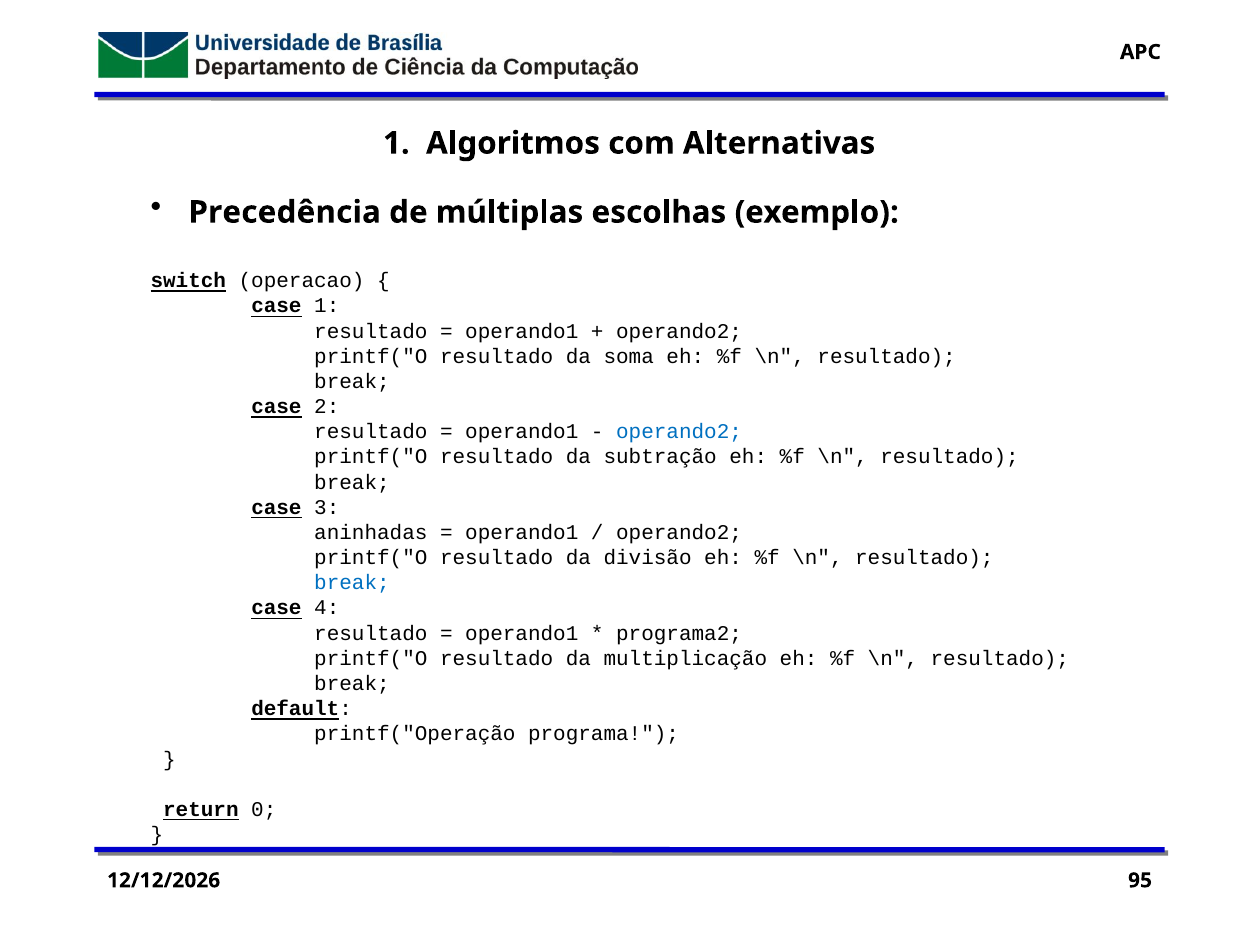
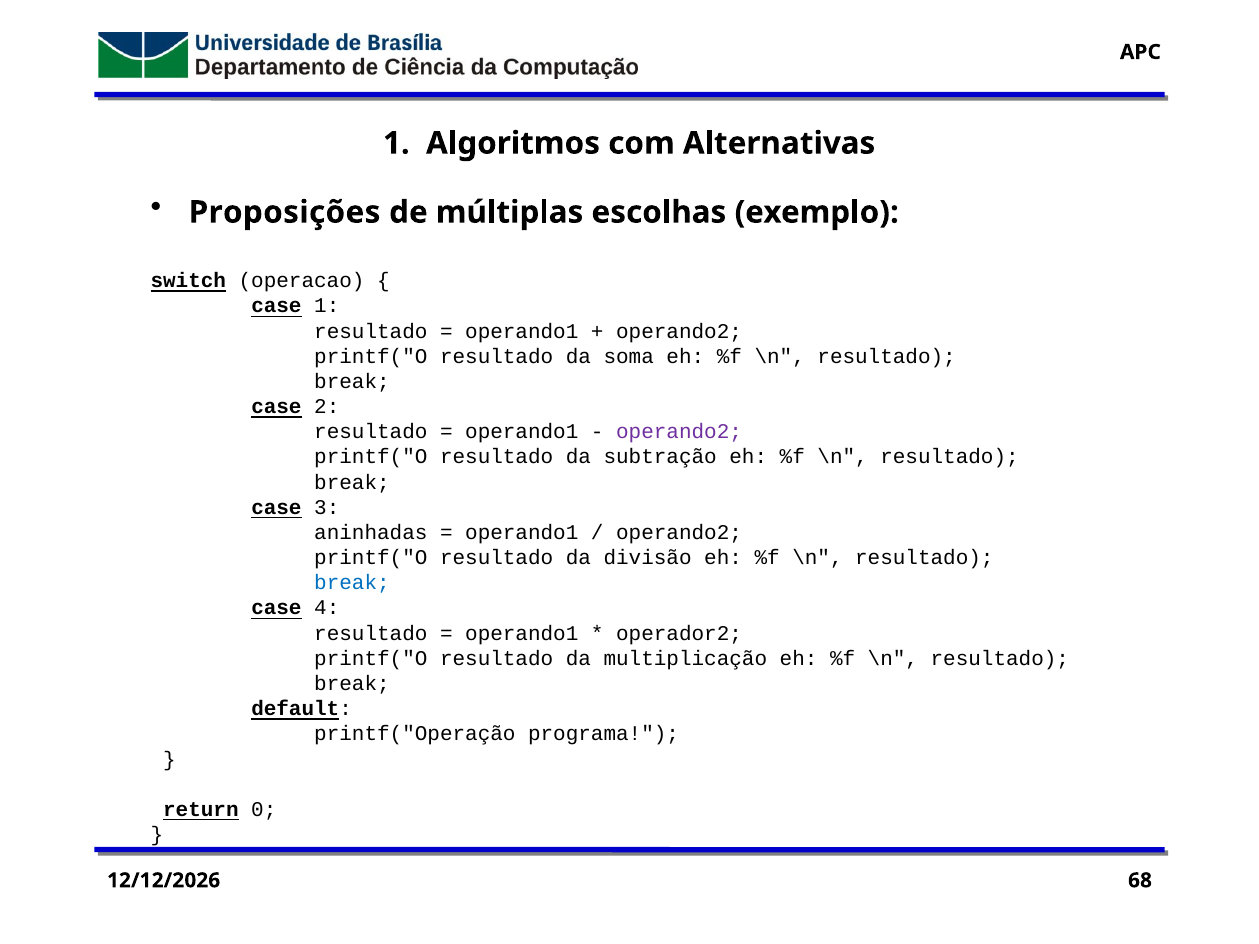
Precedência: Precedência -> Proposições
operando2 at (679, 432) colour: blue -> purple
programa2: programa2 -> operador2
95: 95 -> 68
